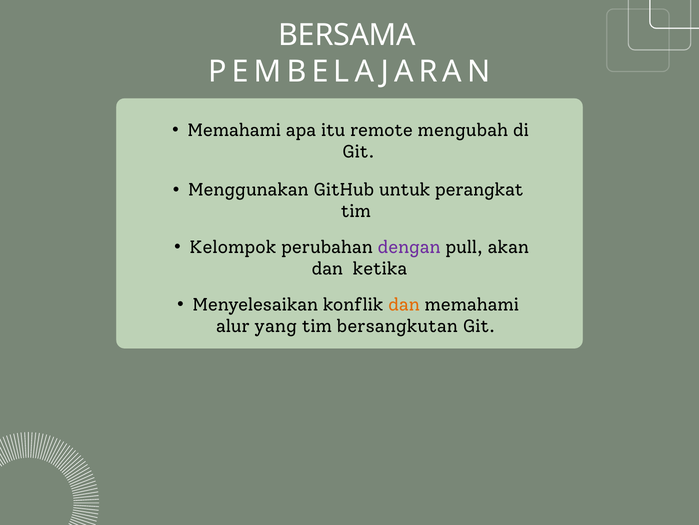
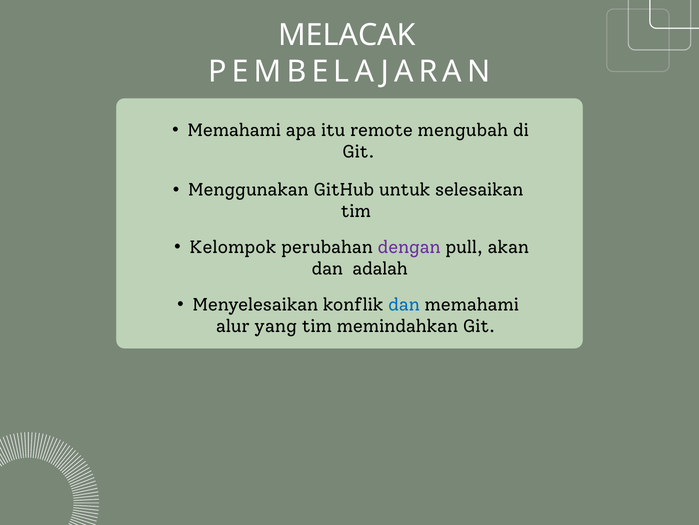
BERSAMA: BERSAMA -> MELACAK
perangkat: perangkat -> selesaikan
ketika: ketika -> adalah
dan at (404, 304) colour: orange -> blue
bersangkutan: bersangkutan -> memindahkan
